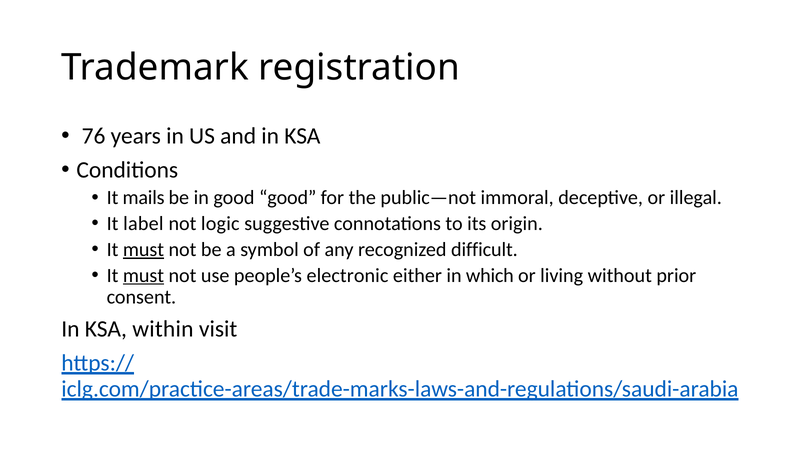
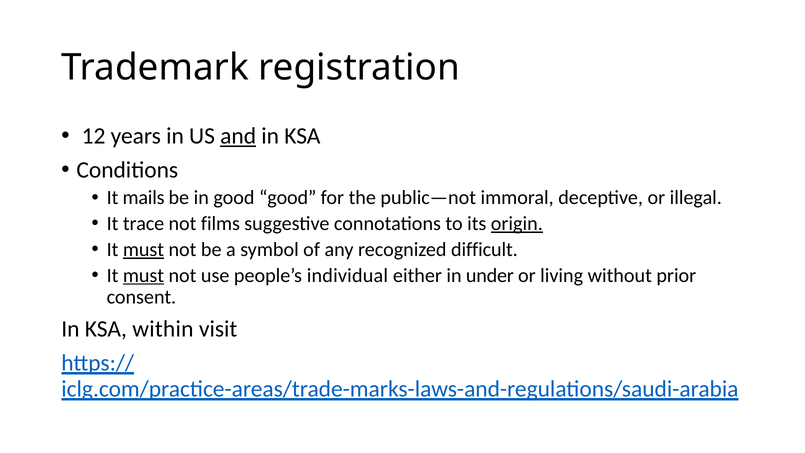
76: 76 -> 12
and underline: none -> present
label: label -> trace
logic: logic -> films
origin underline: none -> present
electronic: electronic -> individual
which: which -> under
